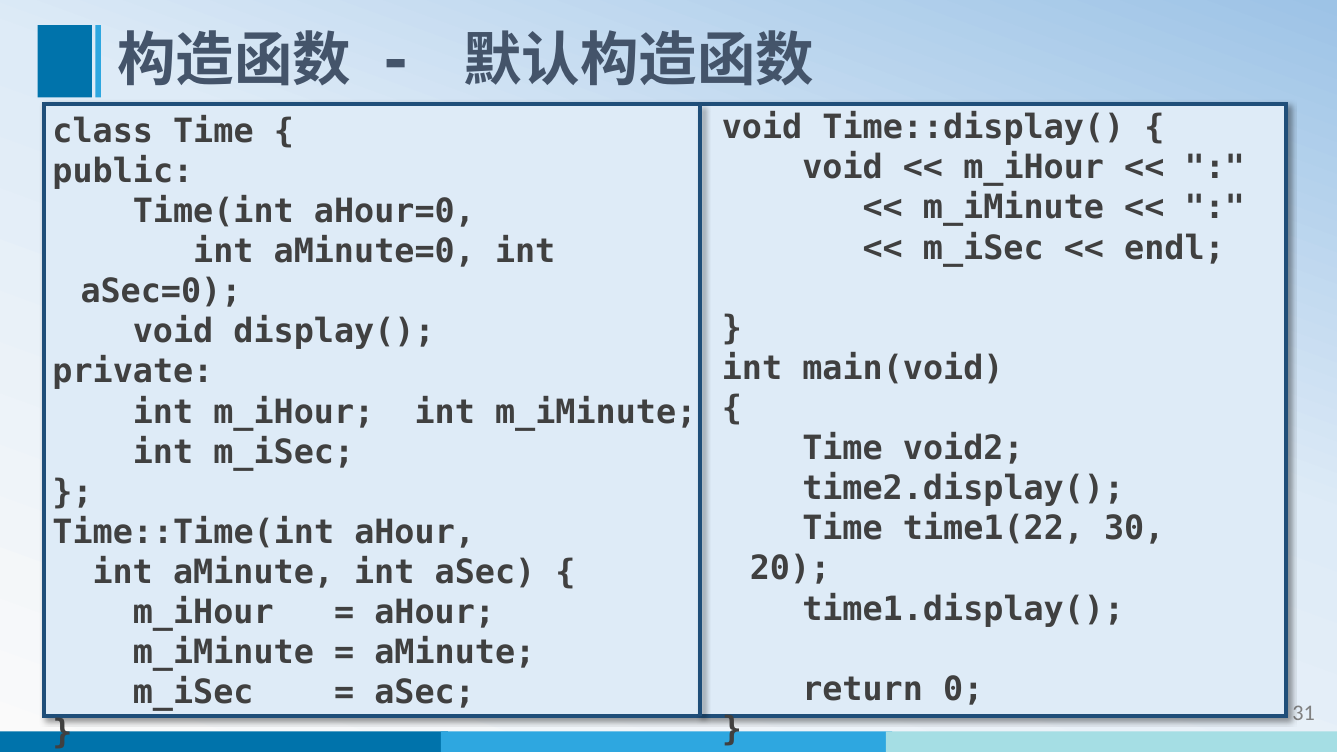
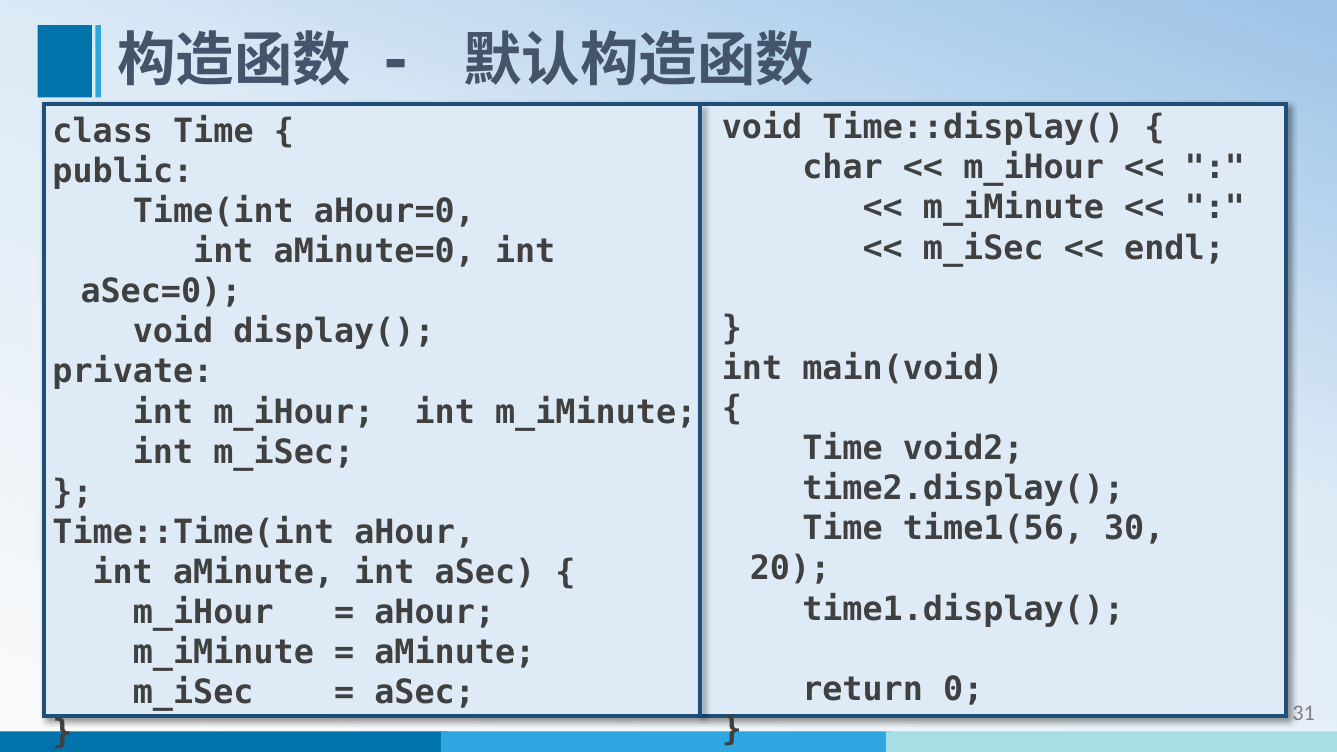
void at (843, 168): void -> char
time1(22: time1(22 -> time1(56
